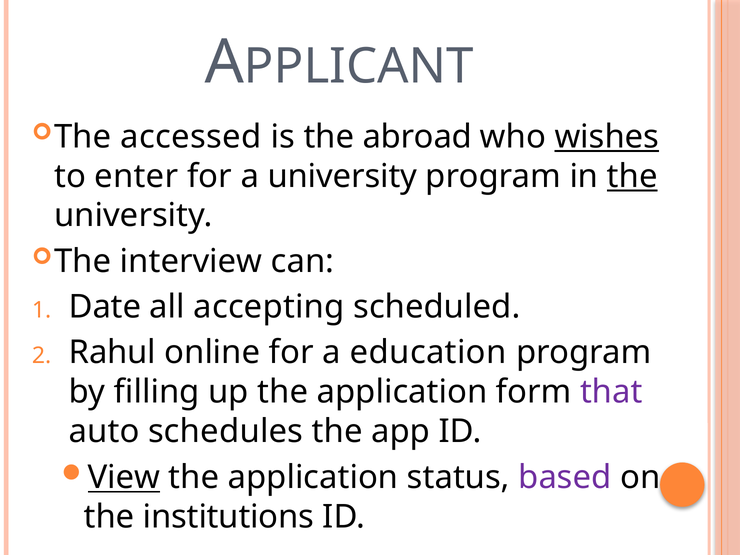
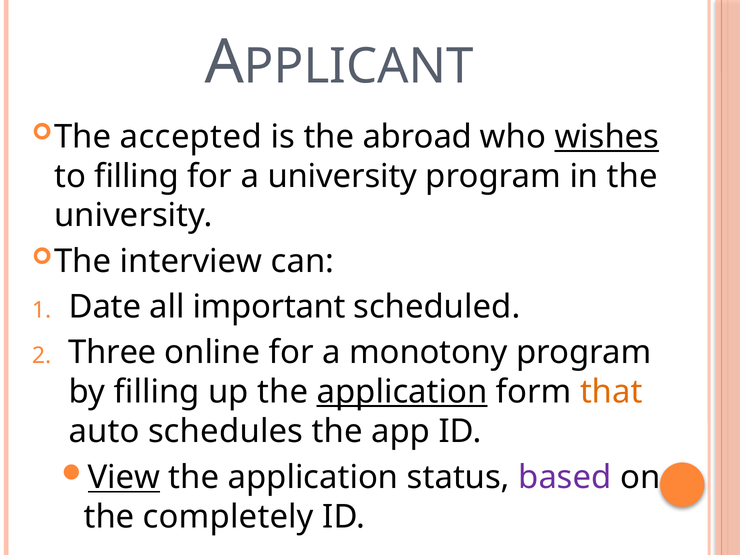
accessed: accessed -> accepted
to enter: enter -> filling
the at (632, 176) underline: present -> none
accepting: accepting -> important
Rahul: Rahul -> Three
education: education -> monotony
application at (402, 392) underline: none -> present
that colour: purple -> orange
institutions: institutions -> completely
